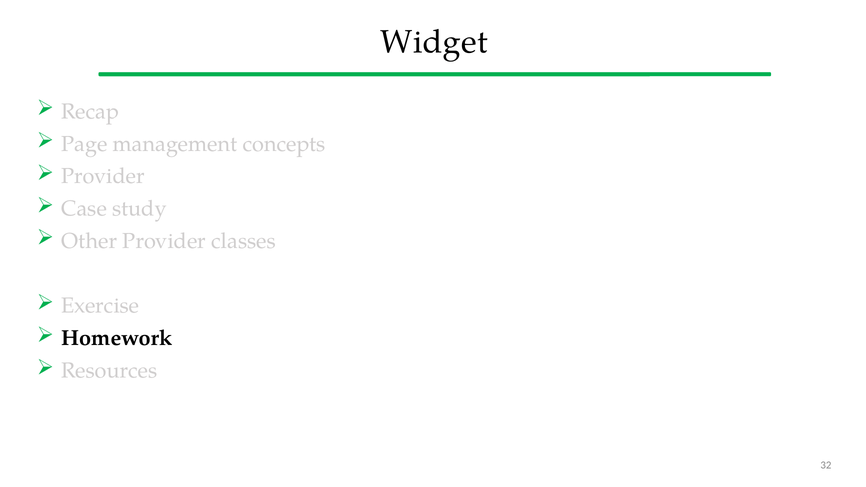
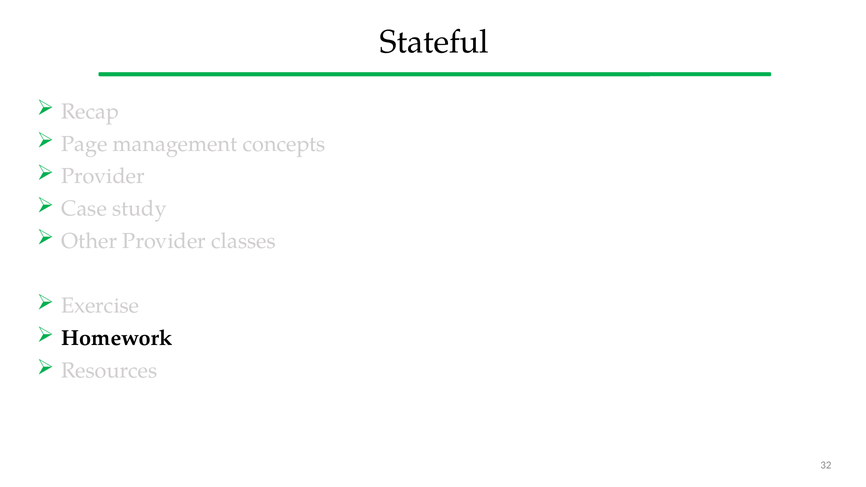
Widget: Widget -> Stateful
